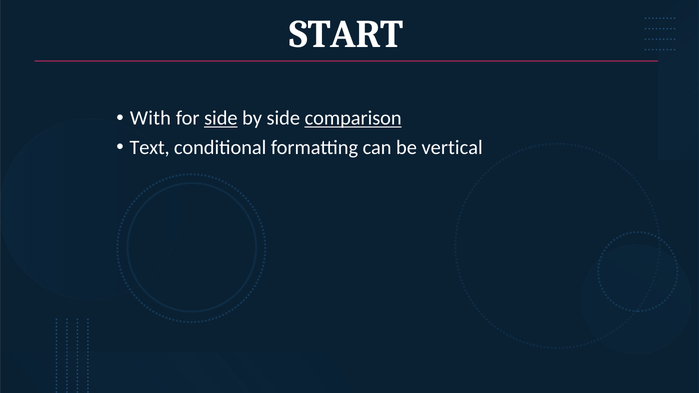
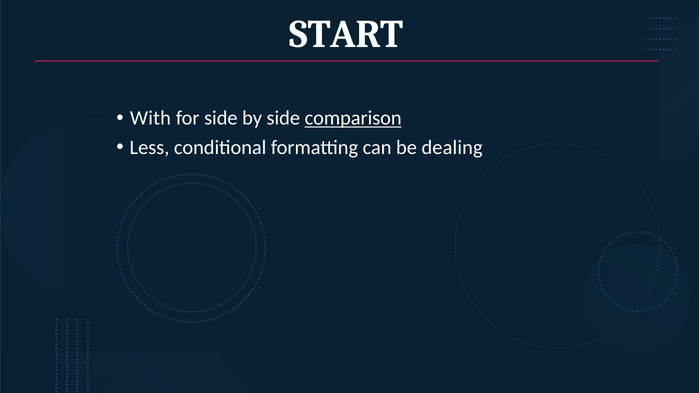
side at (221, 118) underline: present -> none
Text: Text -> Less
vertical: vertical -> dealing
